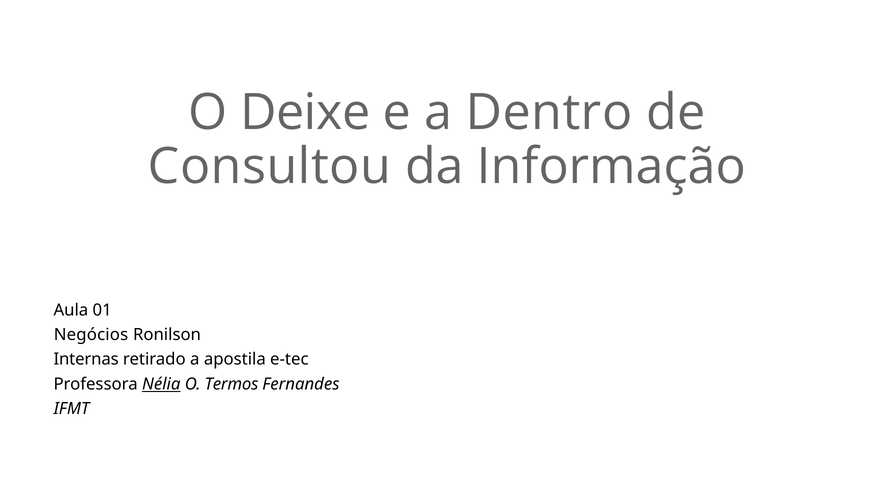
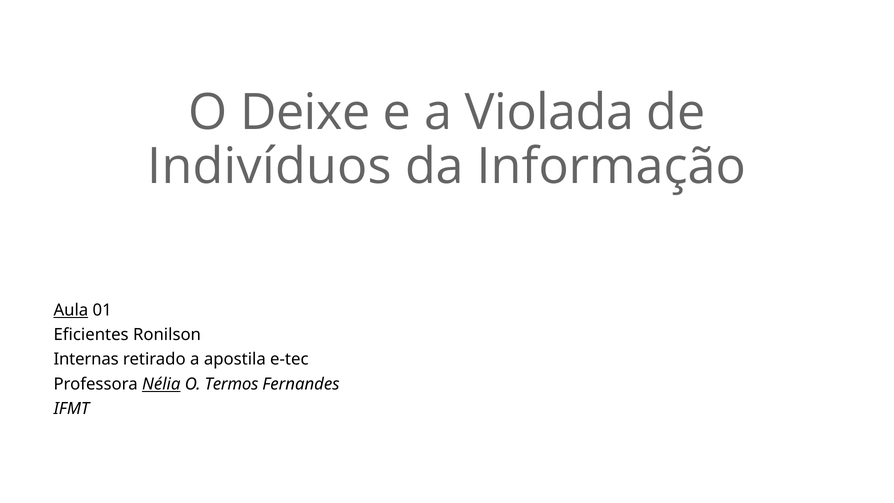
Dentro: Dentro -> Violada
Consultou: Consultou -> Indivíduos
Aula underline: none -> present
Negócios: Negócios -> Eficientes
